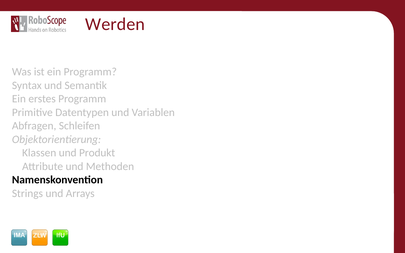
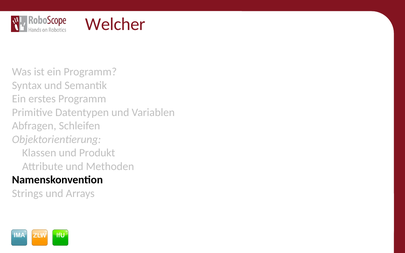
Werden: Werden -> Welcher
